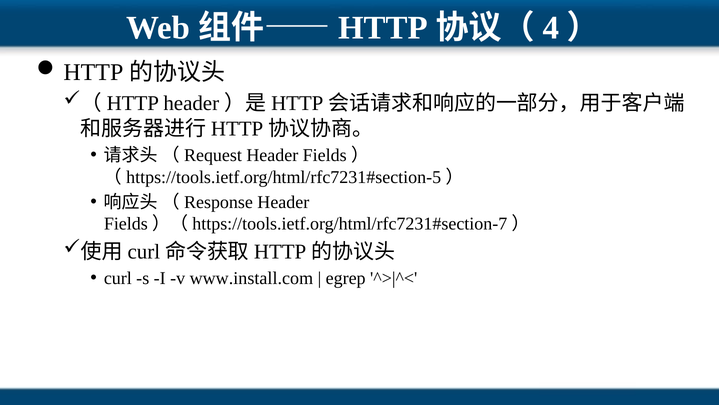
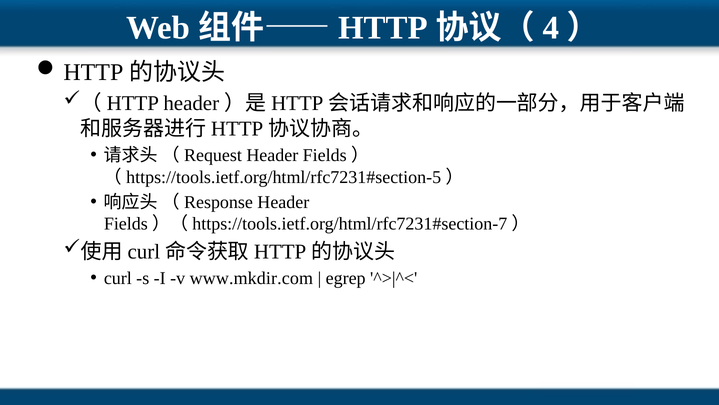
www.install.com: www.install.com -> www.mkdir.com
